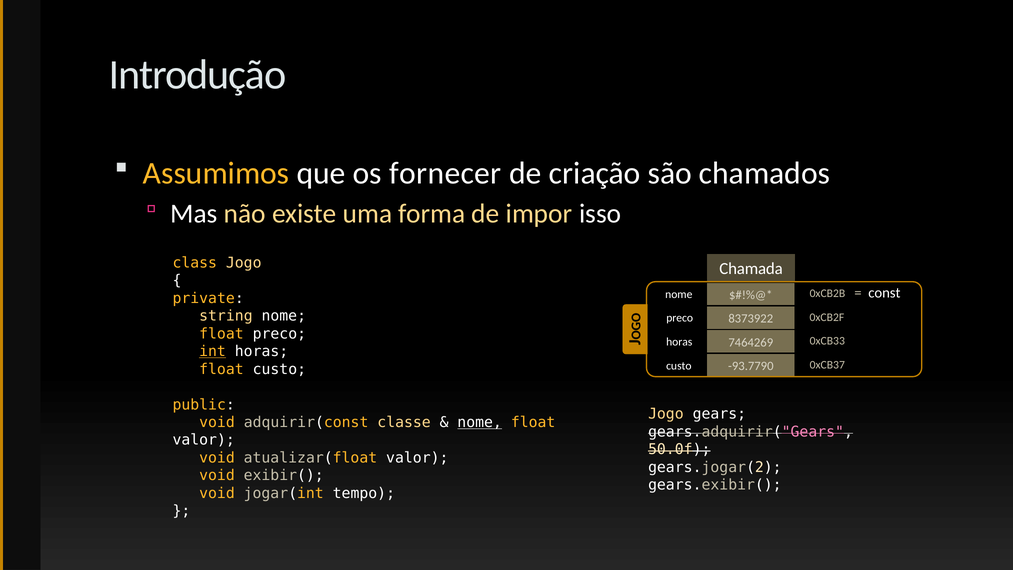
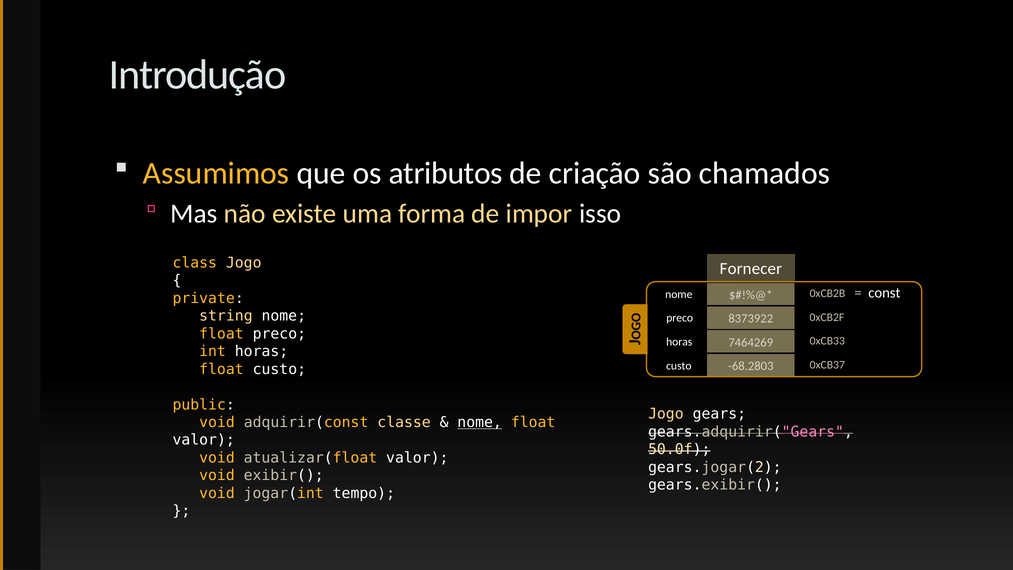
fornecer: fornecer -> atributos
Chamada: Chamada -> Fornecer
int underline: present -> none
-93.7790: -93.7790 -> -68.2803
